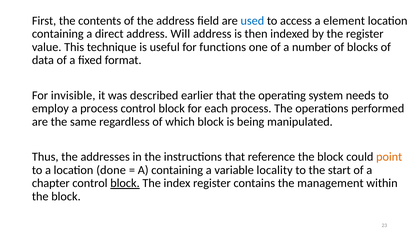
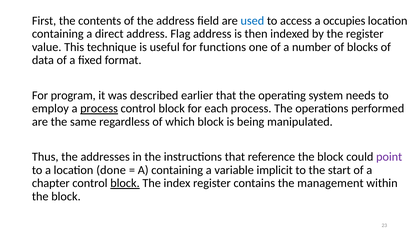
element: element -> occupies
Will: Will -> Flag
invisible: invisible -> program
process at (99, 108) underline: none -> present
point colour: orange -> purple
locality: locality -> implicit
